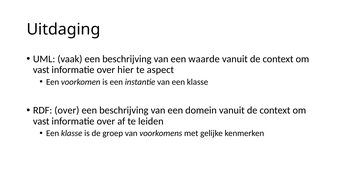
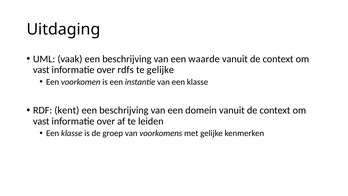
hier: hier -> rdfs
te aspect: aspect -> gelijke
RDF over: over -> kent
